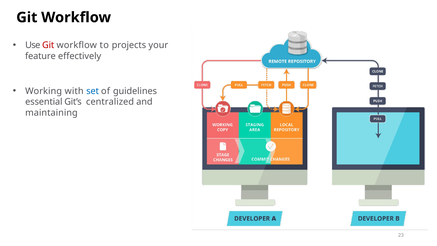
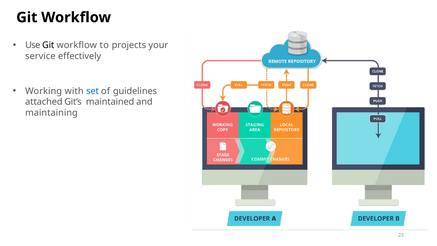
Git at (48, 45) colour: red -> black
feature: feature -> service
essential: essential -> attached
centralized: centralized -> maintained
